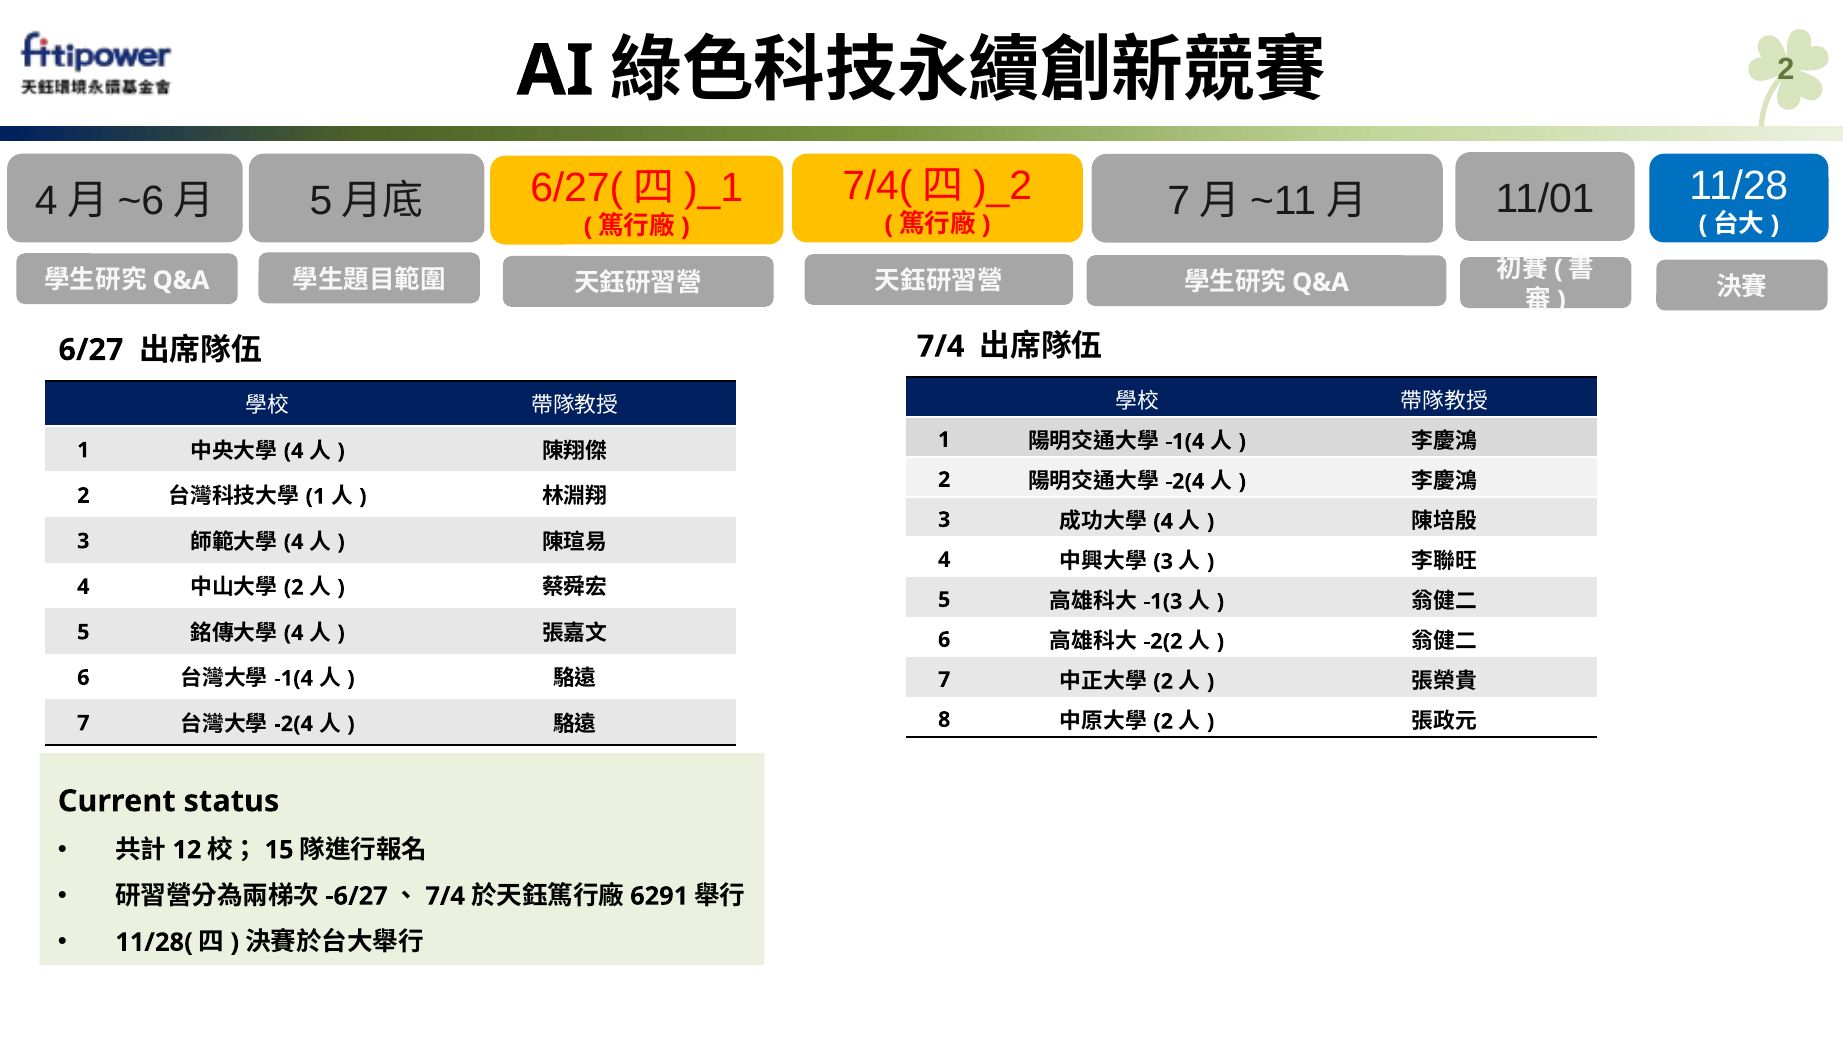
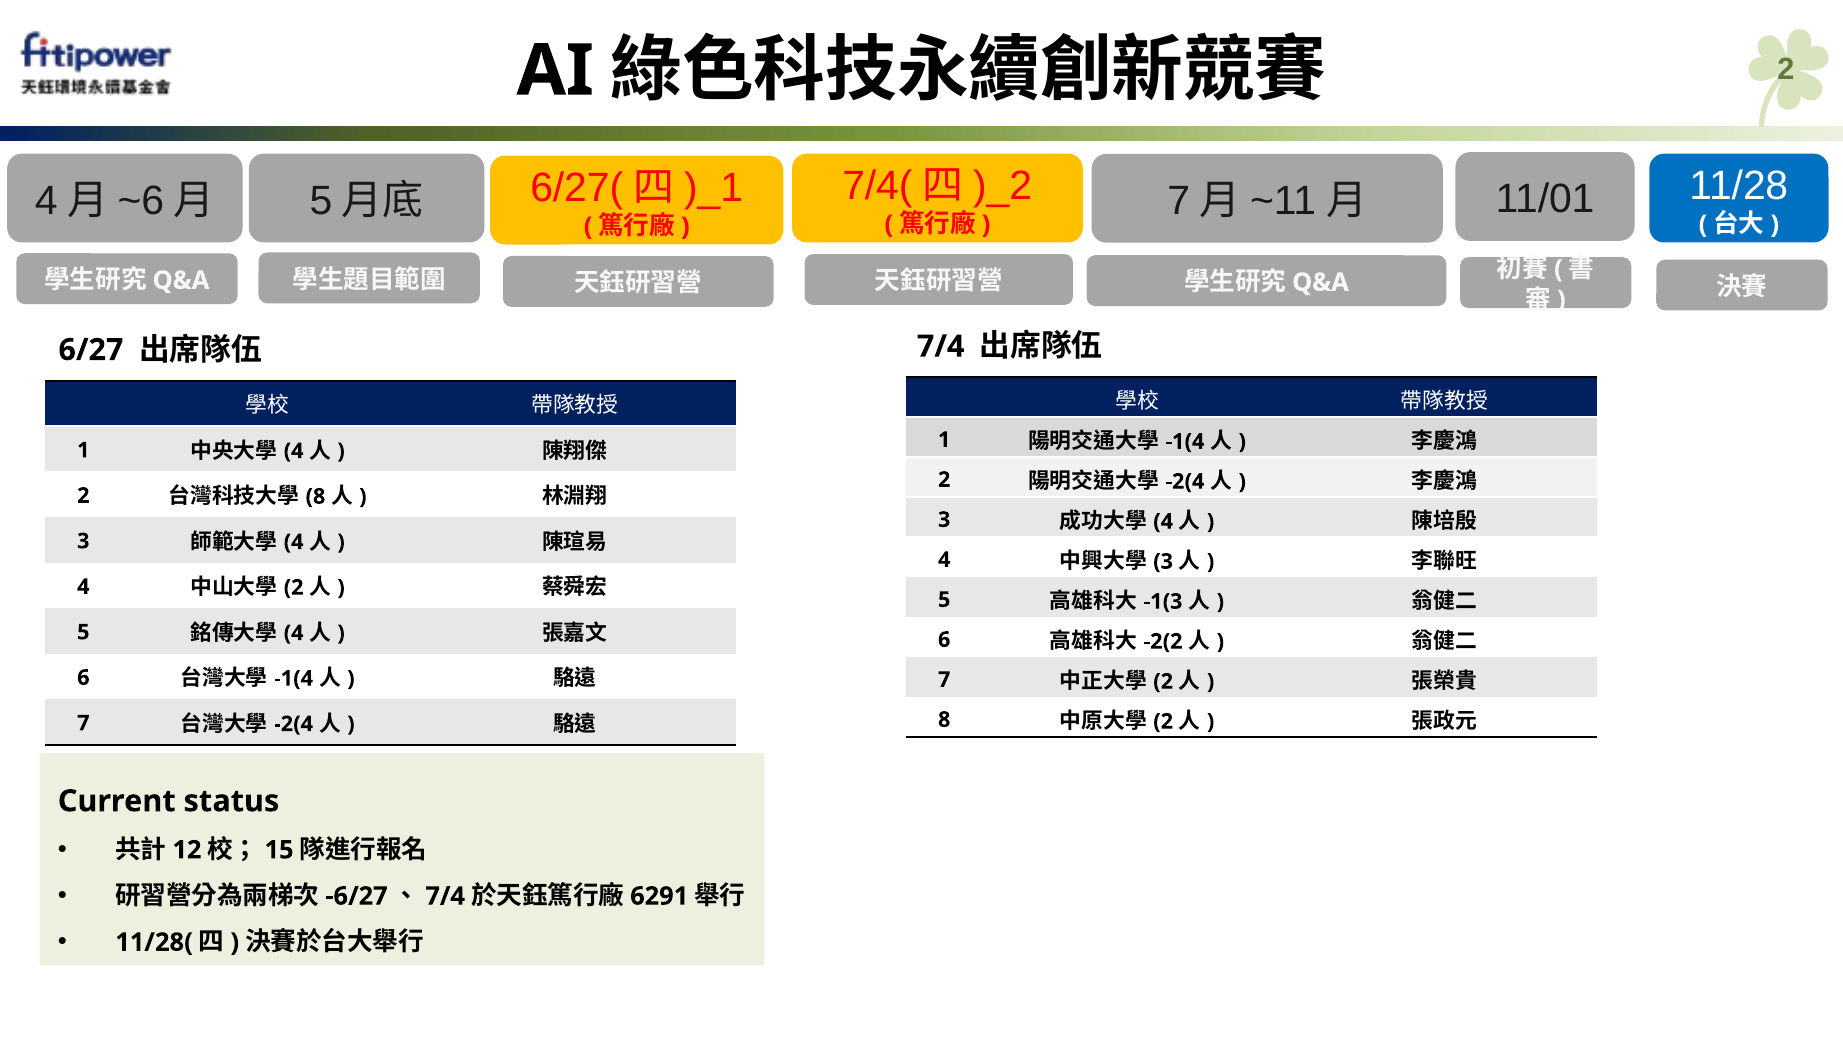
1 at (315, 496): 1 -> 8
